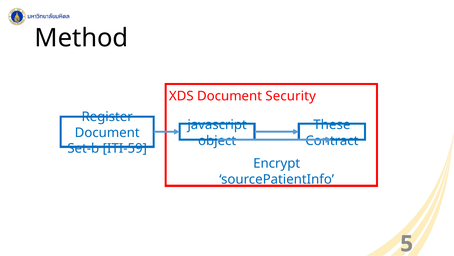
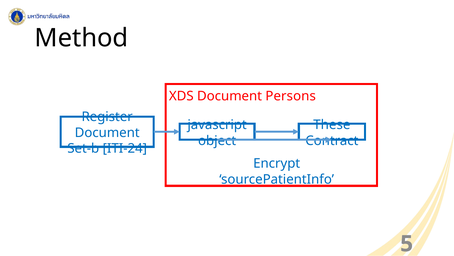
Security: Security -> Persons
ITI-59: ITI-59 -> ITI-24
